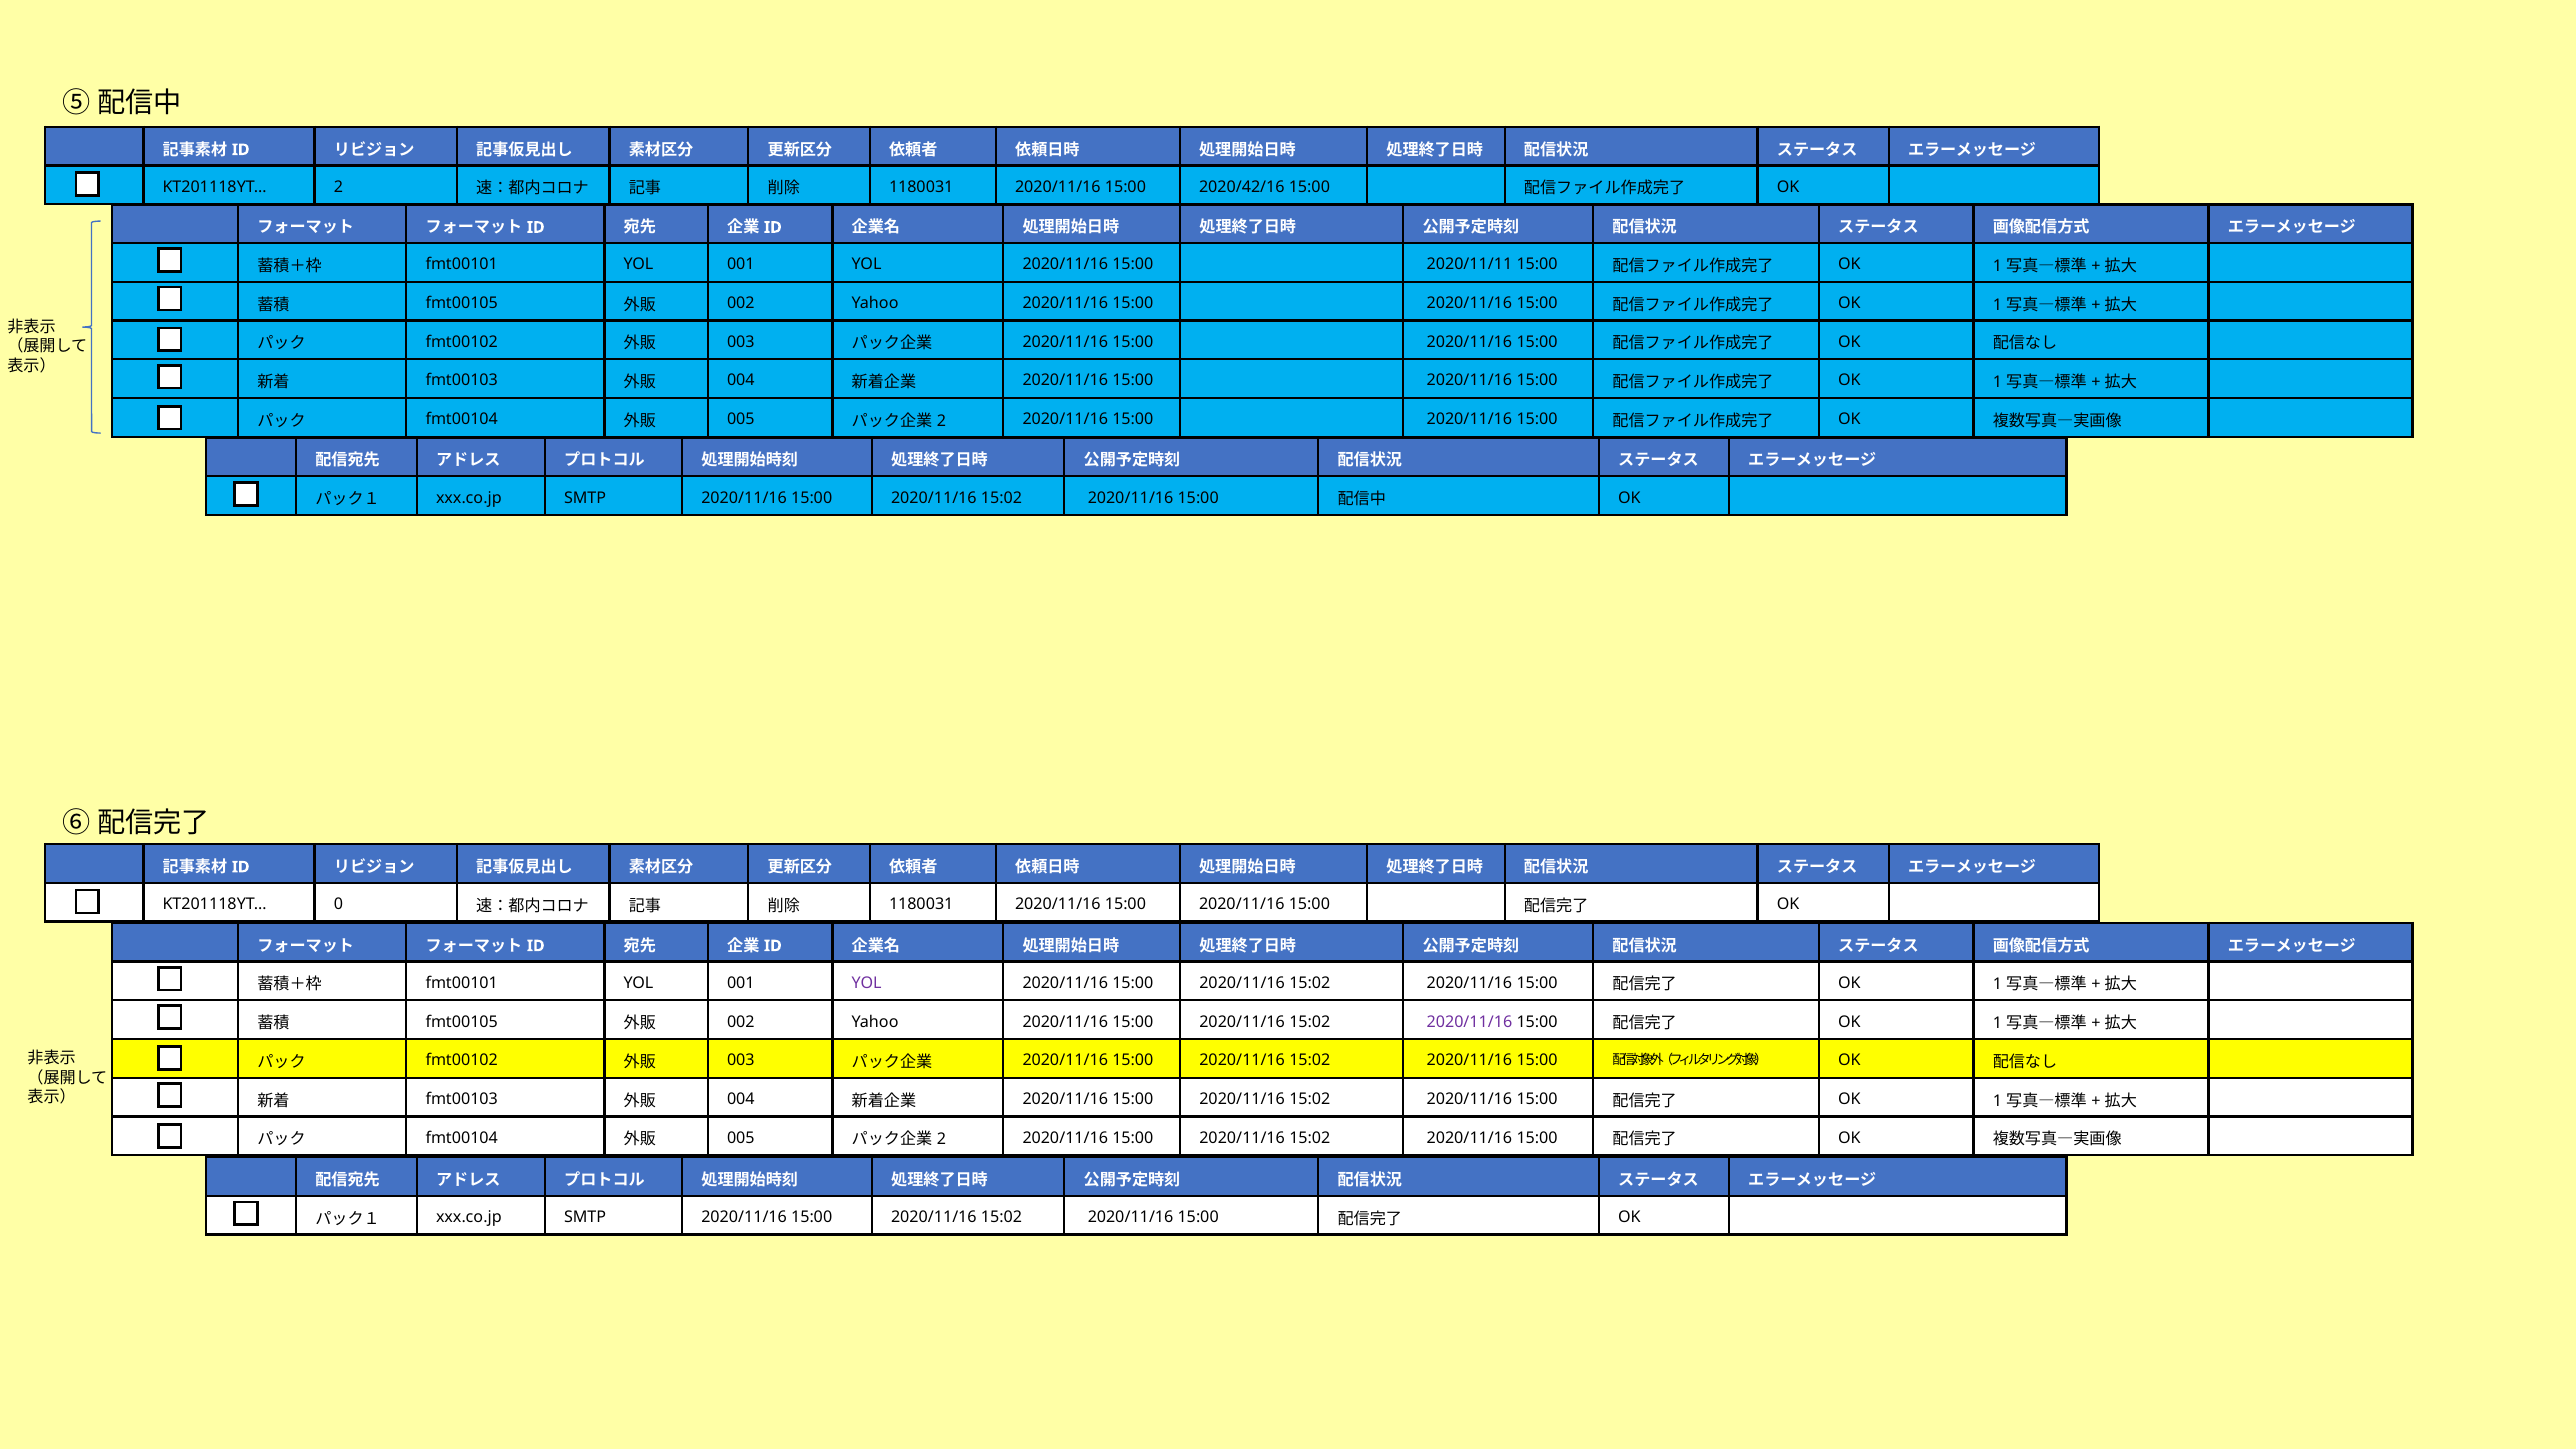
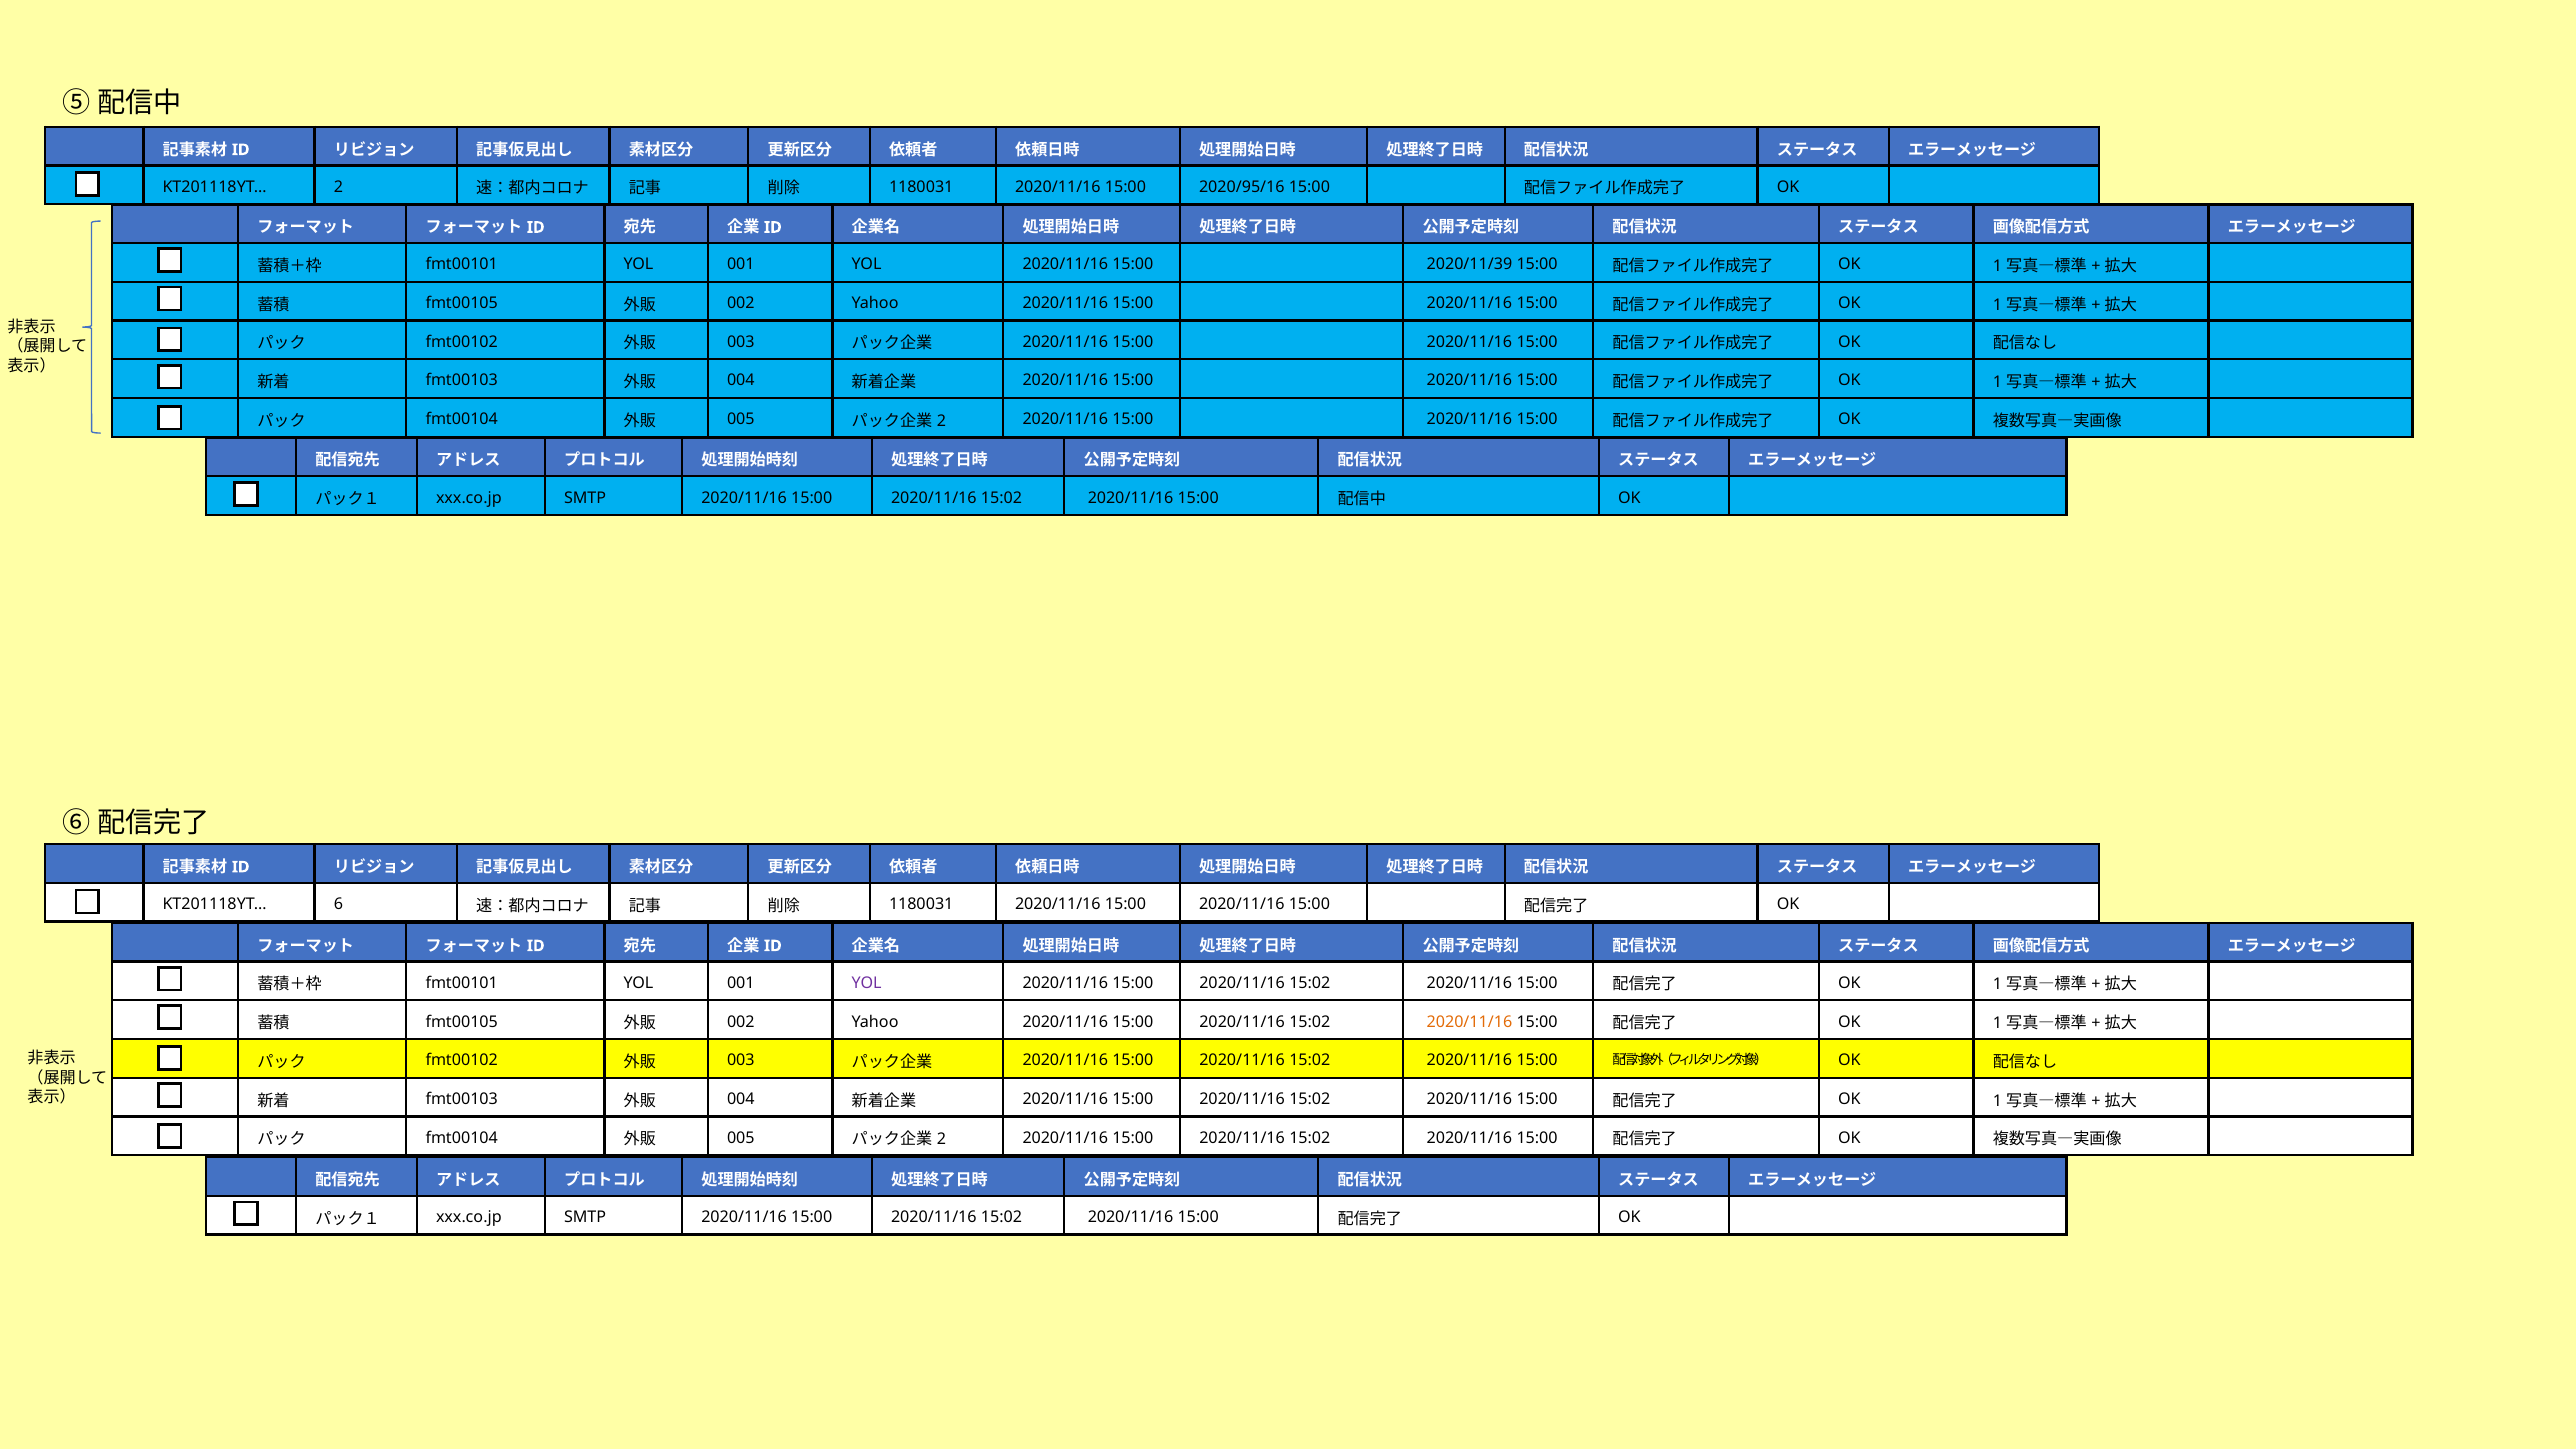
2020/42/16: 2020/42/16 -> 2020/95/16
2020/11/11: 2020/11/11 -> 2020/11/39
0: 0 -> 6
2020/11/16 at (1469, 1022) colour: purple -> orange
